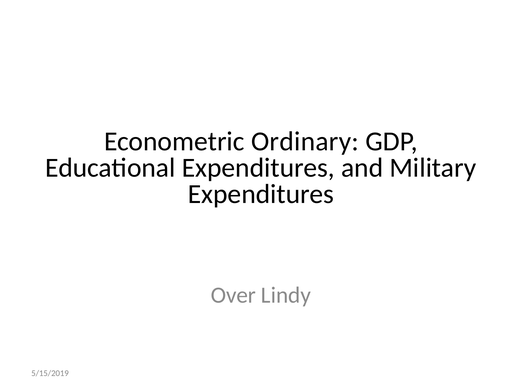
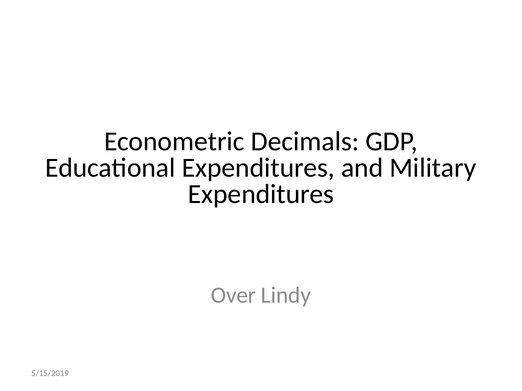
Ordinary: Ordinary -> Decimals
